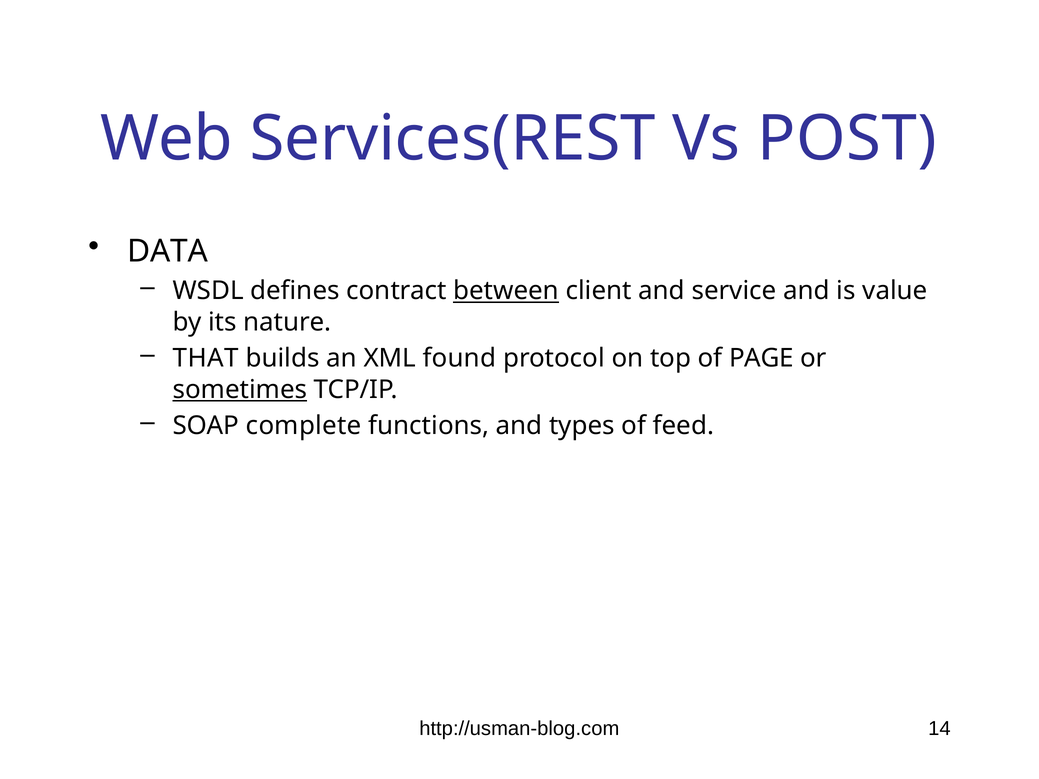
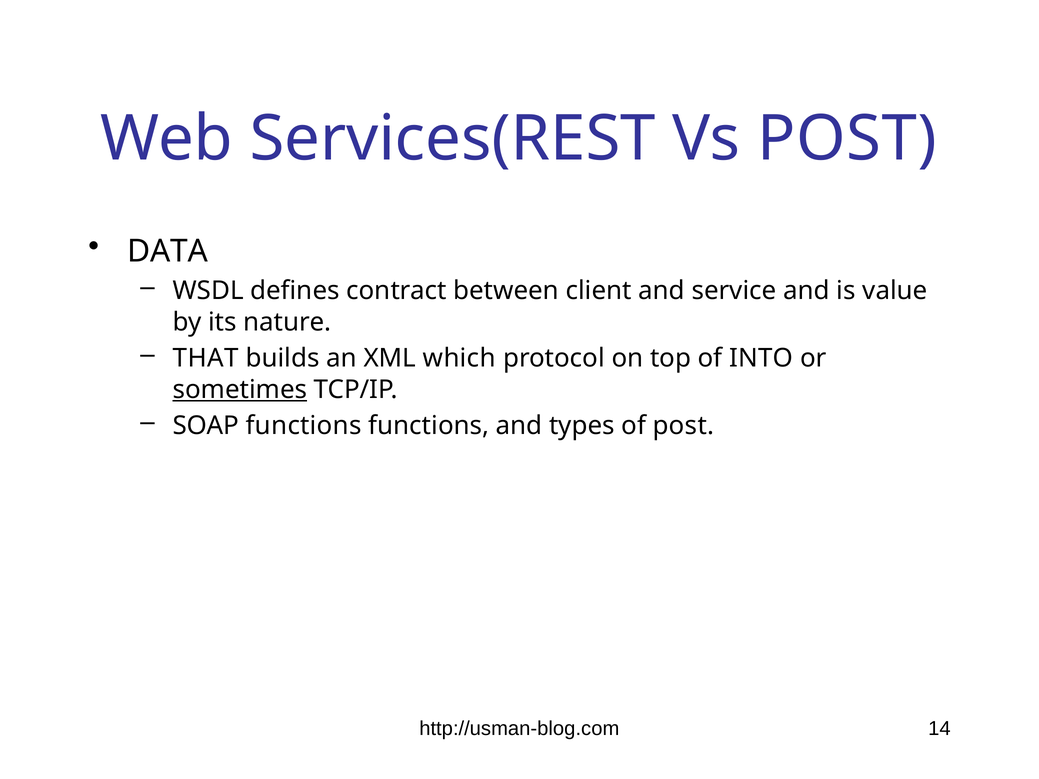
between underline: present -> none
found: found -> which
PAGE: PAGE -> INTO
SOAP complete: complete -> functions
of feed: feed -> post
